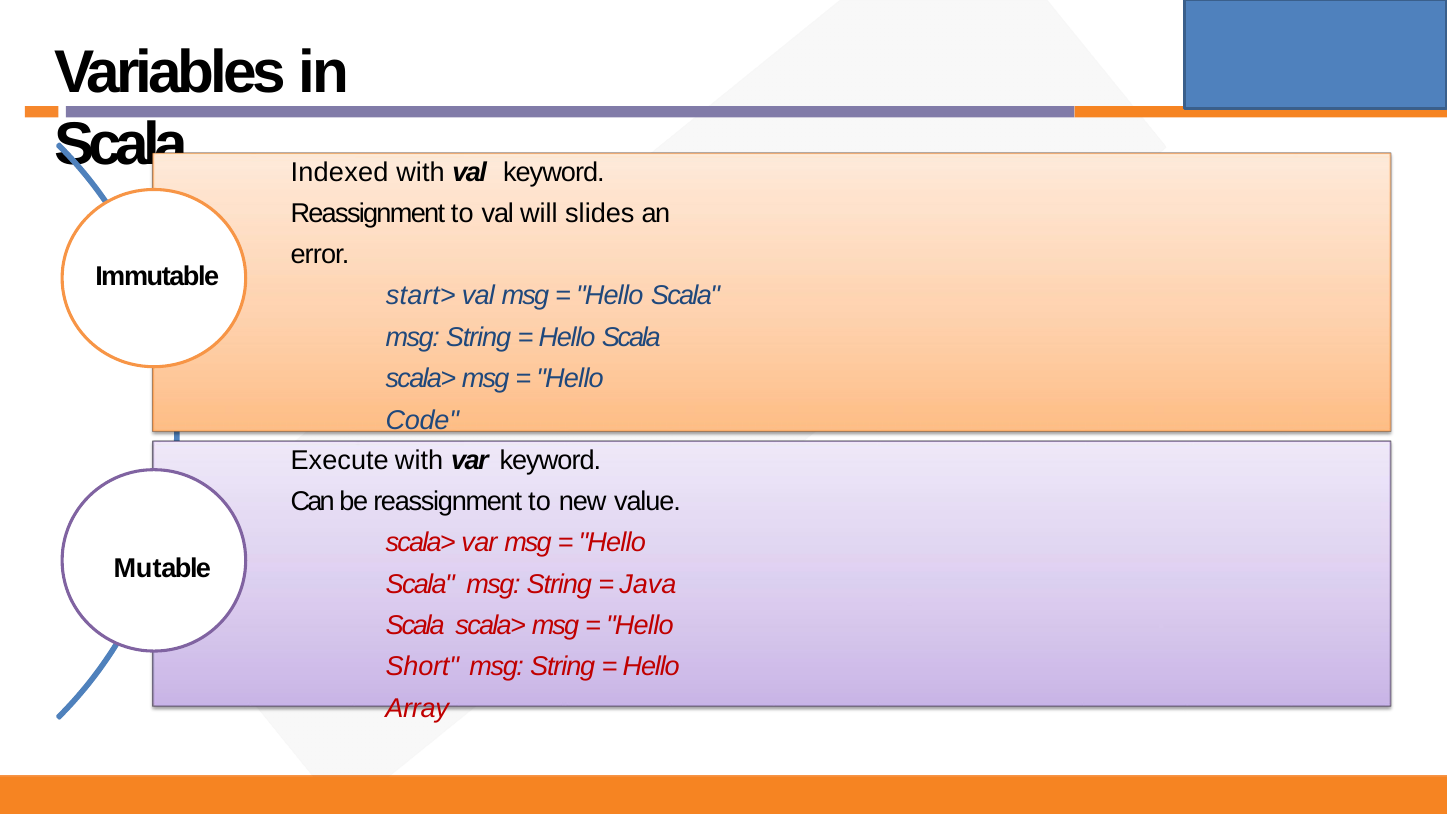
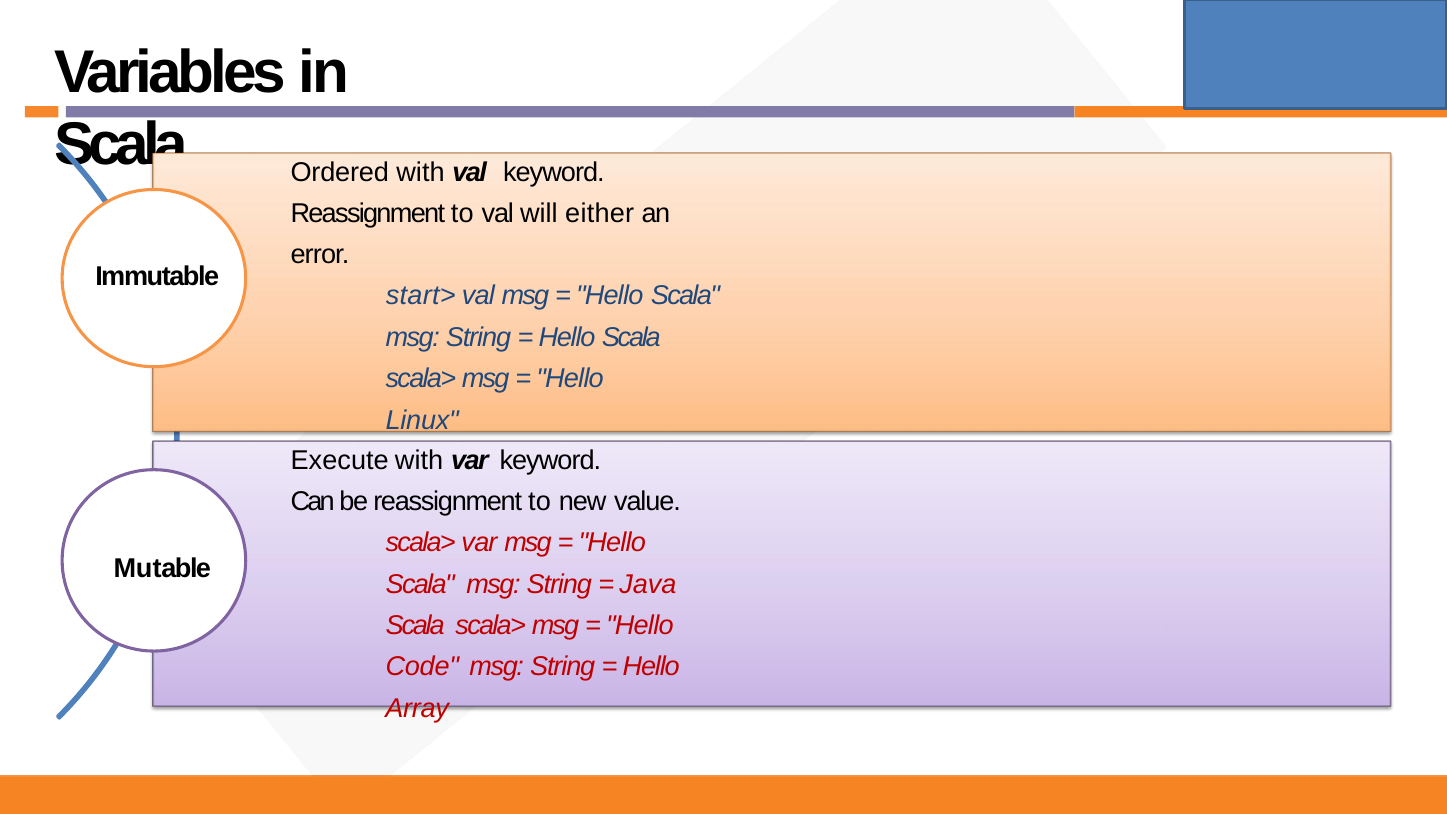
Indexed: Indexed -> Ordered
slides: slides -> either
Code: Code -> Linux
Short: Short -> Code
